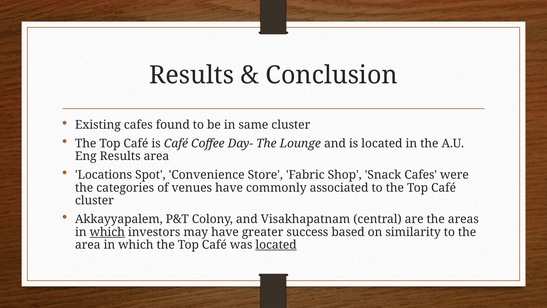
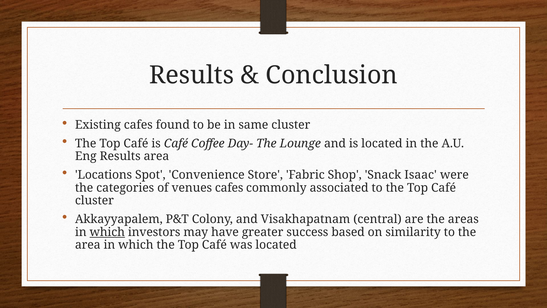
Snack Cafes: Cafes -> Isaac
venues have: have -> cafes
located at (276, 245) underline: present -> none
